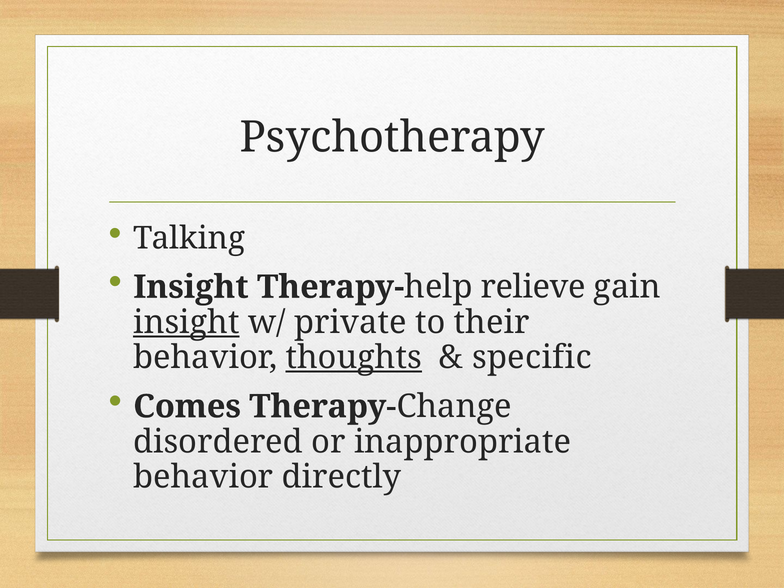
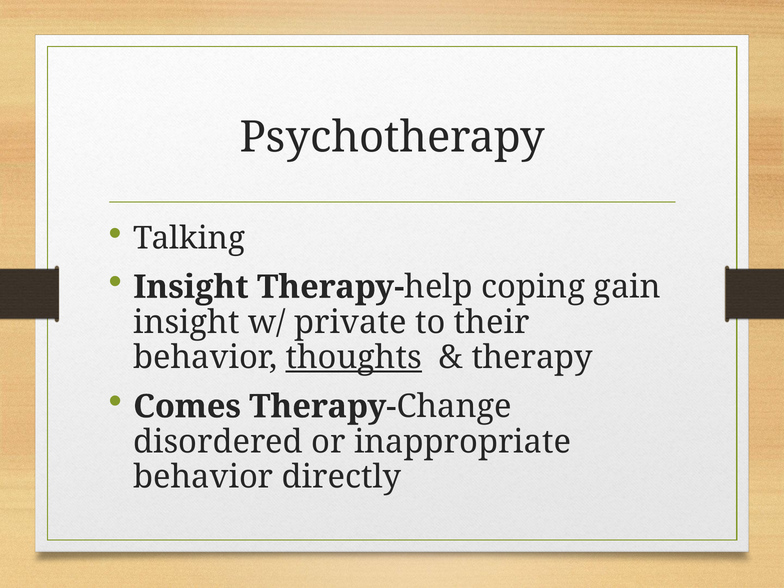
relieve: relieve -> coping
insight at (186, 322) underline: present -> none
specific: specific -> therapy
